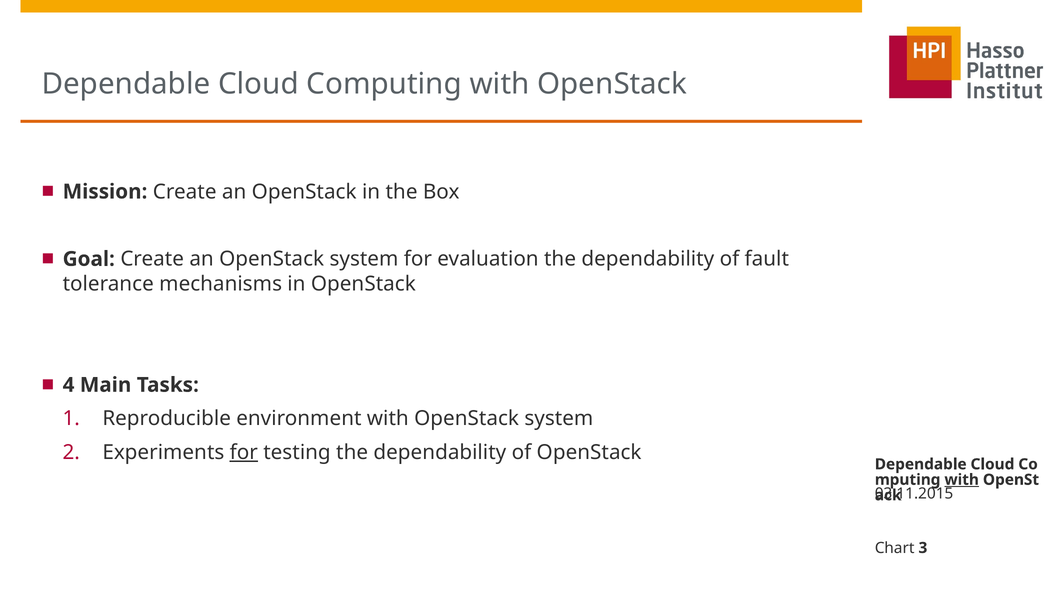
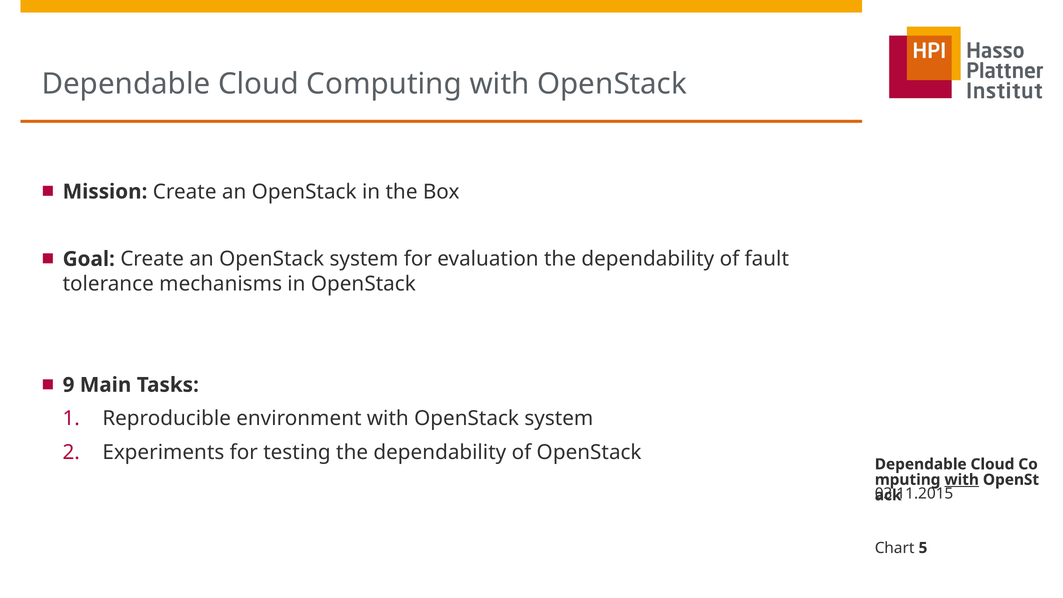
4: 4 -> 9
for at (244, 452) underline: present -> none
3: 3 -> 5
